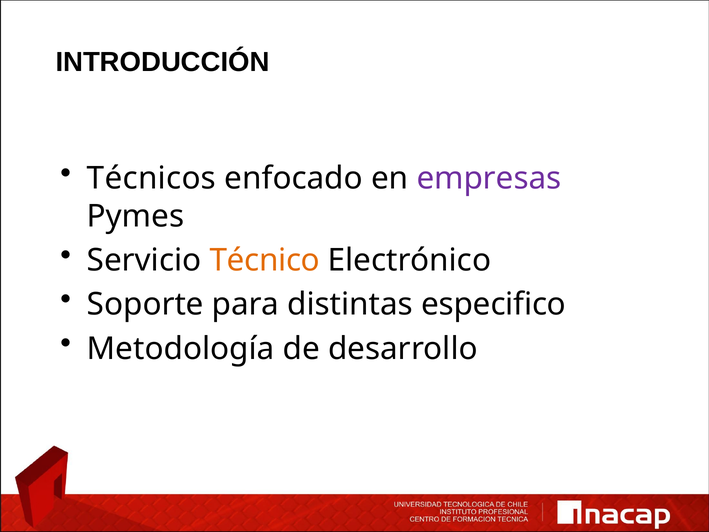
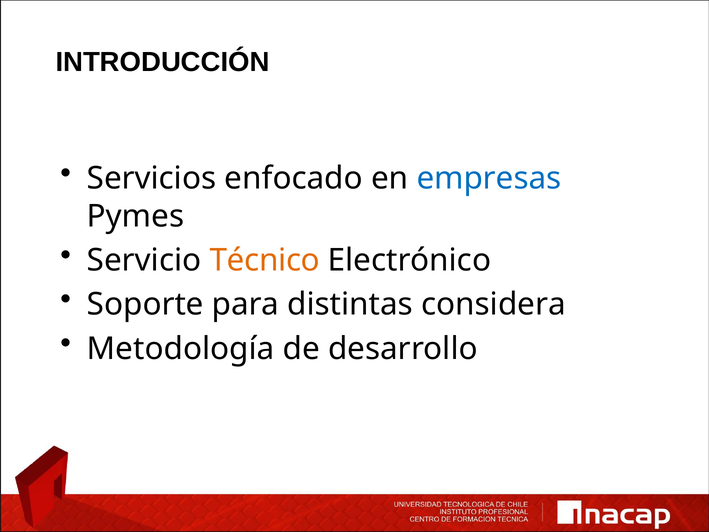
Técnicos: Técnicos -> Servicios
empresas colour: purple -> blue
especifico: especifico -> considera
